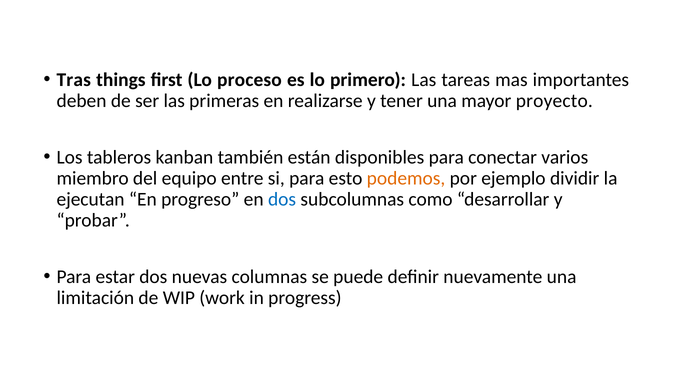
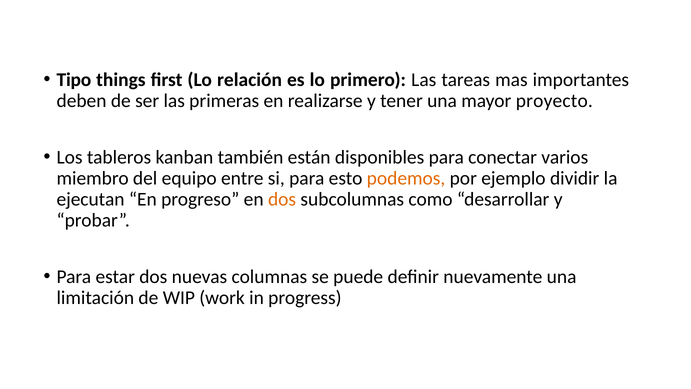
Tras: Tras -> Tipo
proceso: proceso -> relación
dos at (282, 199) colour: blue -> orange
